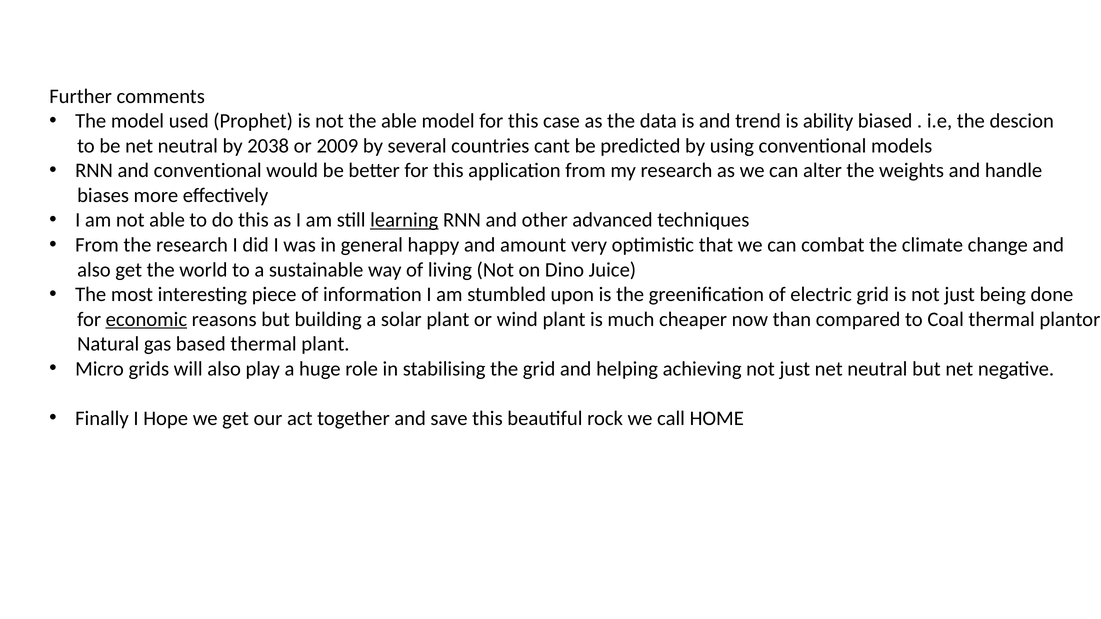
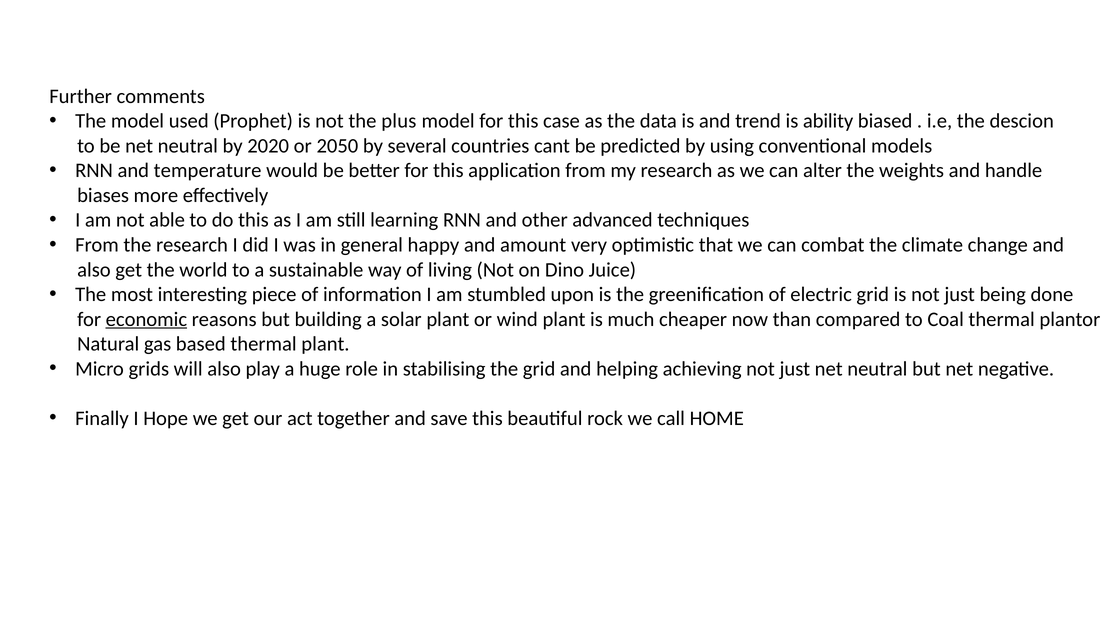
the able: able -> plus
2038: 2038 -> 2020
2009: 2009 -> 2050
and conventional: conventional -> temperature
learning underline: present -> none
